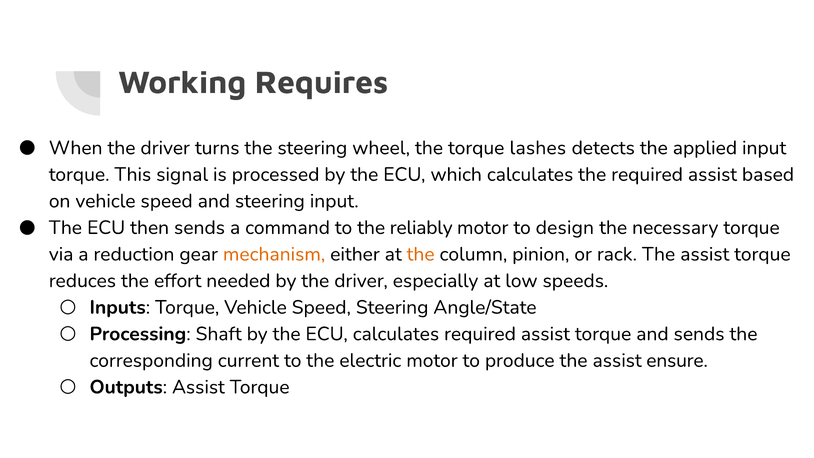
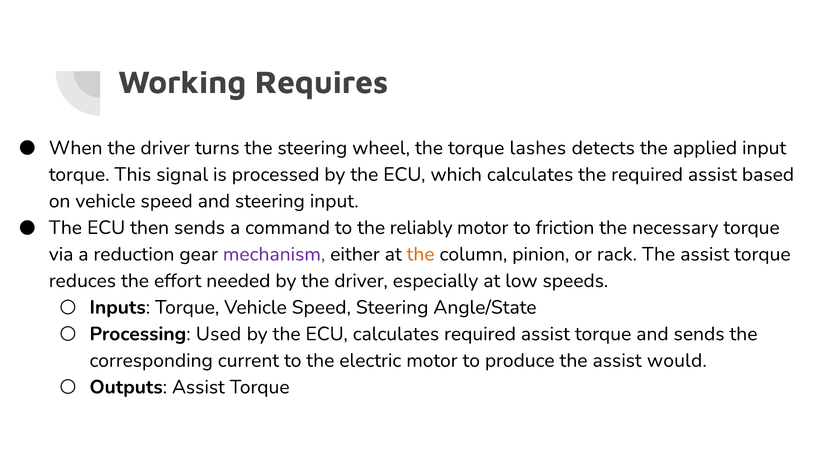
design: design -> friction
mechanism colour: orange -> purple
Shaft: Shaft -> Used
ensure: ensure -> would
